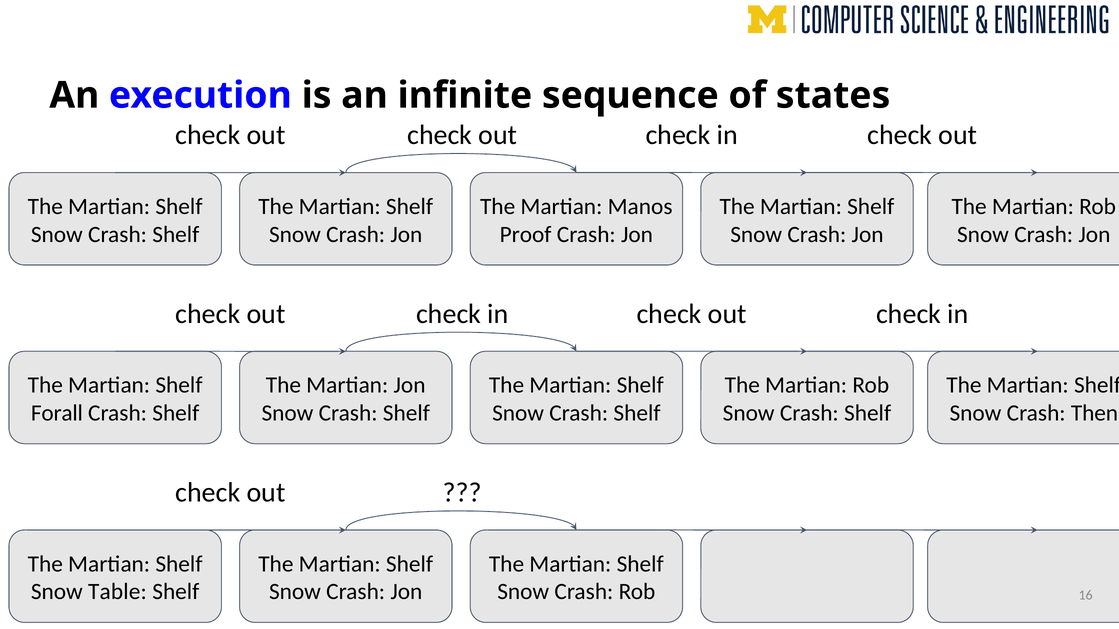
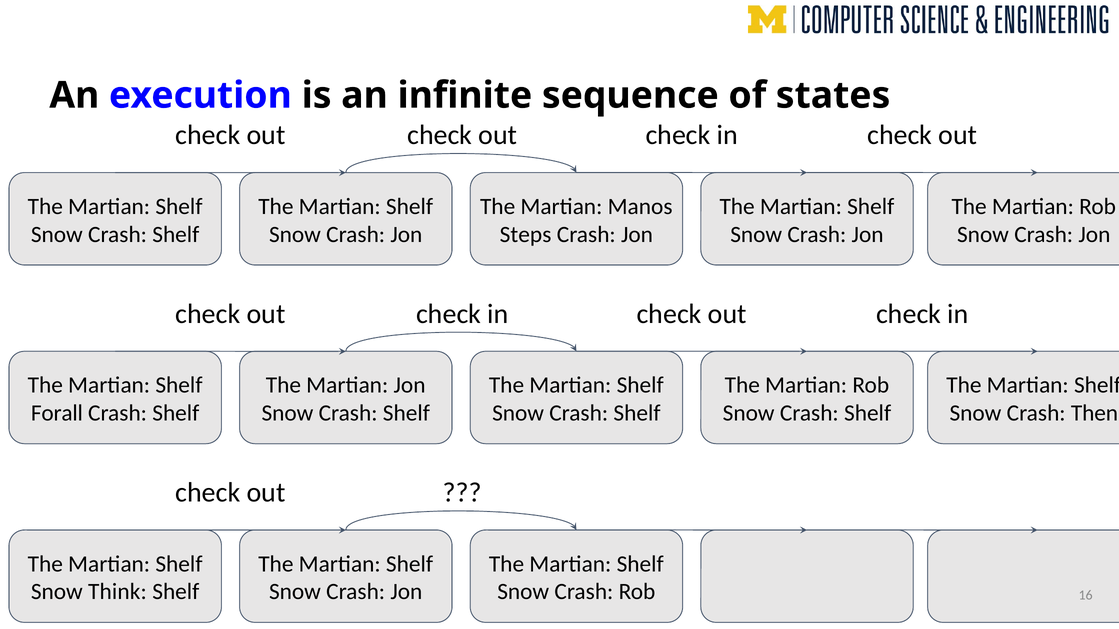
Proof: Proof -> Steps
Table: Table -> Think
